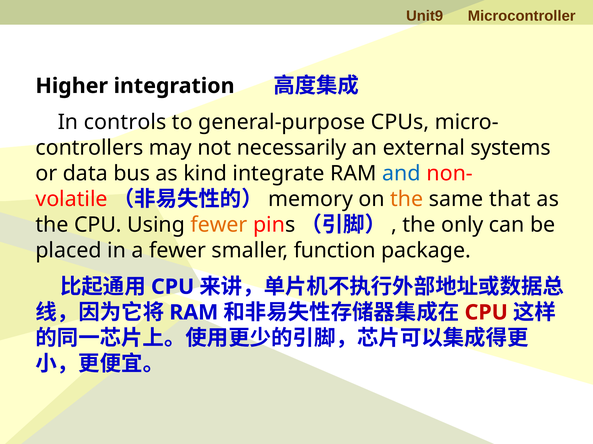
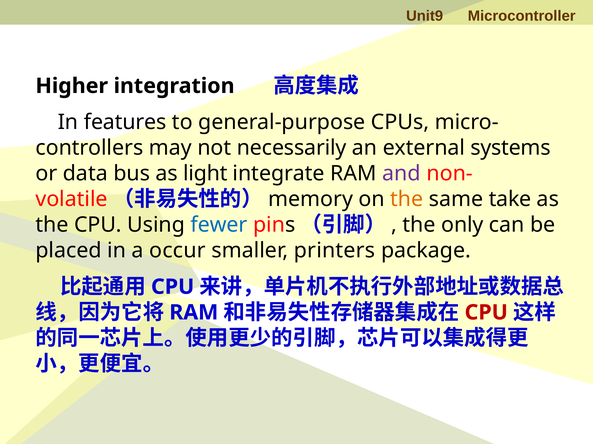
controls: controls -> features
kind: kind -> light
and colour: blue -> purple
that: that -> take
fewer at (219, 225) colour: orange -> blue
a fewer: fewer -> occur
function: function -> printers
